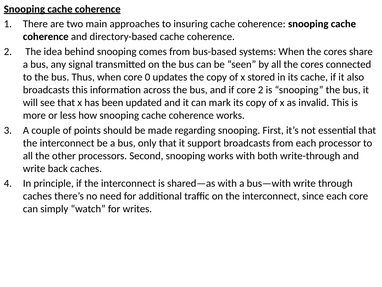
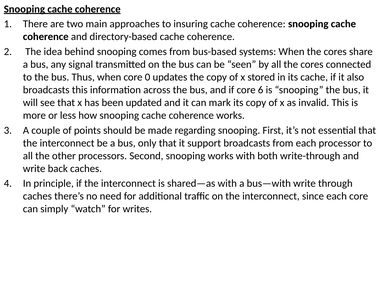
core 2: 2 -> 6
